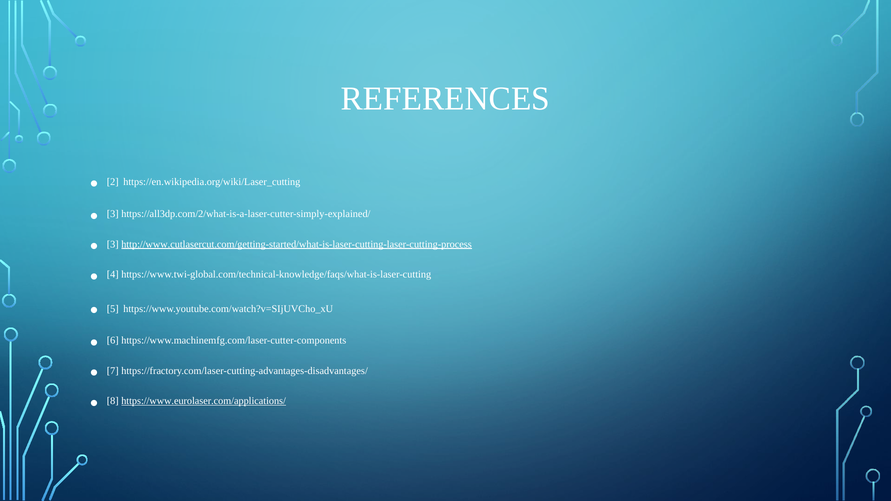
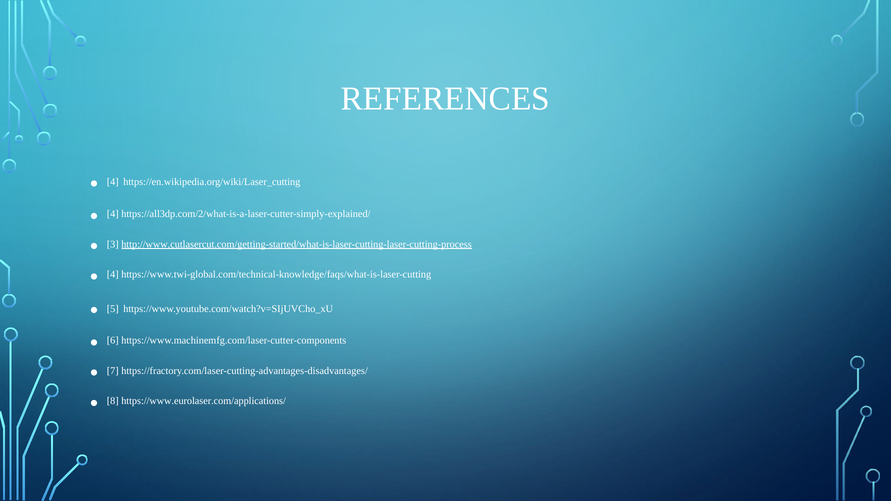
2 at (113, 182): 2 -> 4
3 at (113, 214): 3 -> 4
https://www.eurolaser.com/applications/ underline: present -> none
